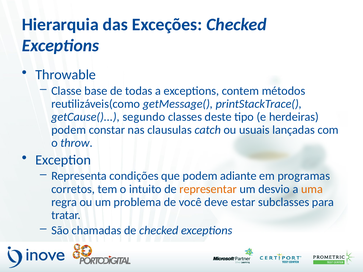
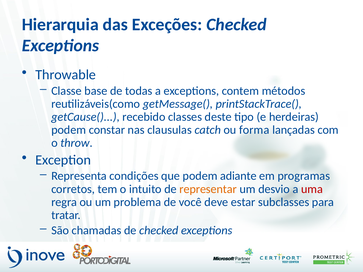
segundo: segundo -> recebido
usuais: usuais -> forma
uma colour: orange -> red
